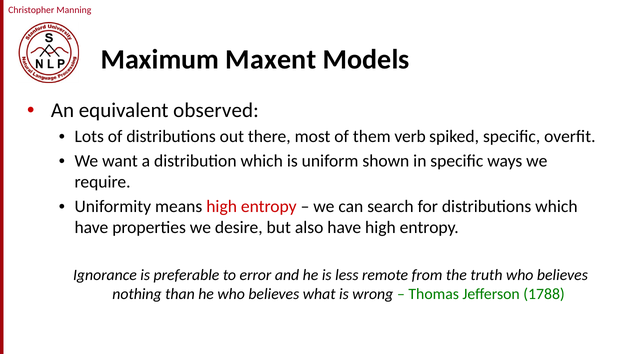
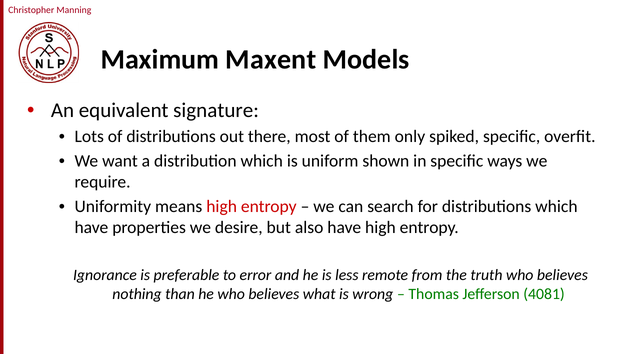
observed: observed -> signature
verb: verb -> only
1788: 1788 -> 4081
